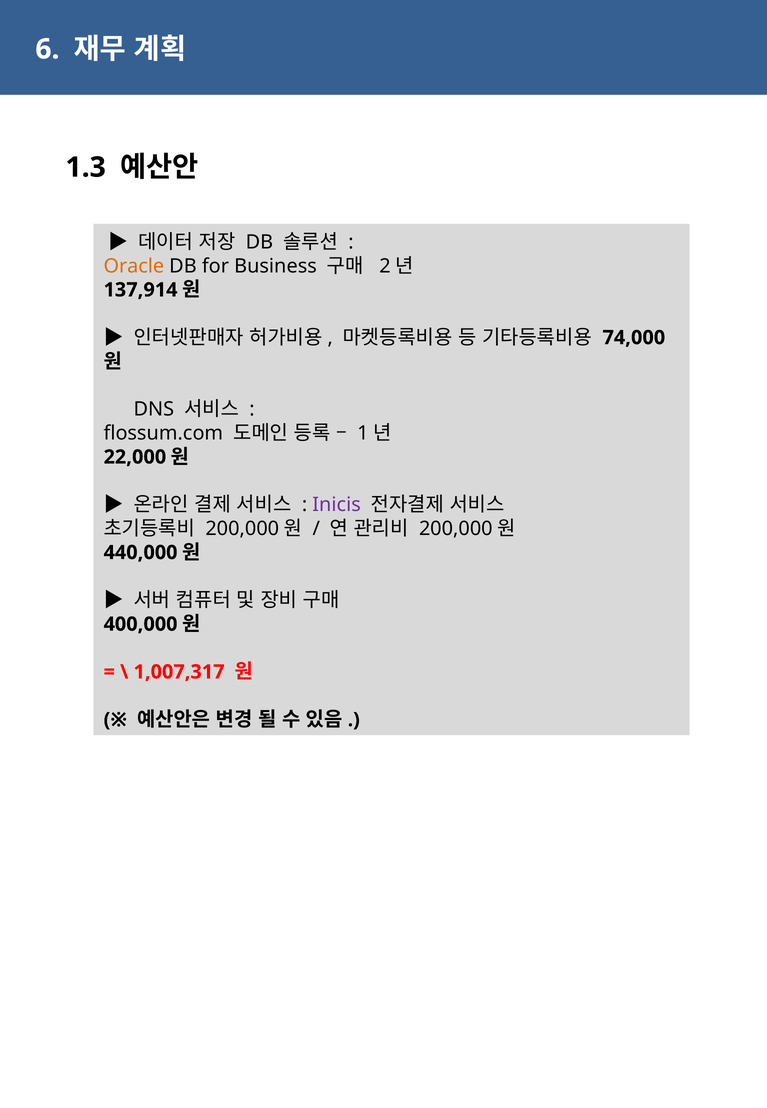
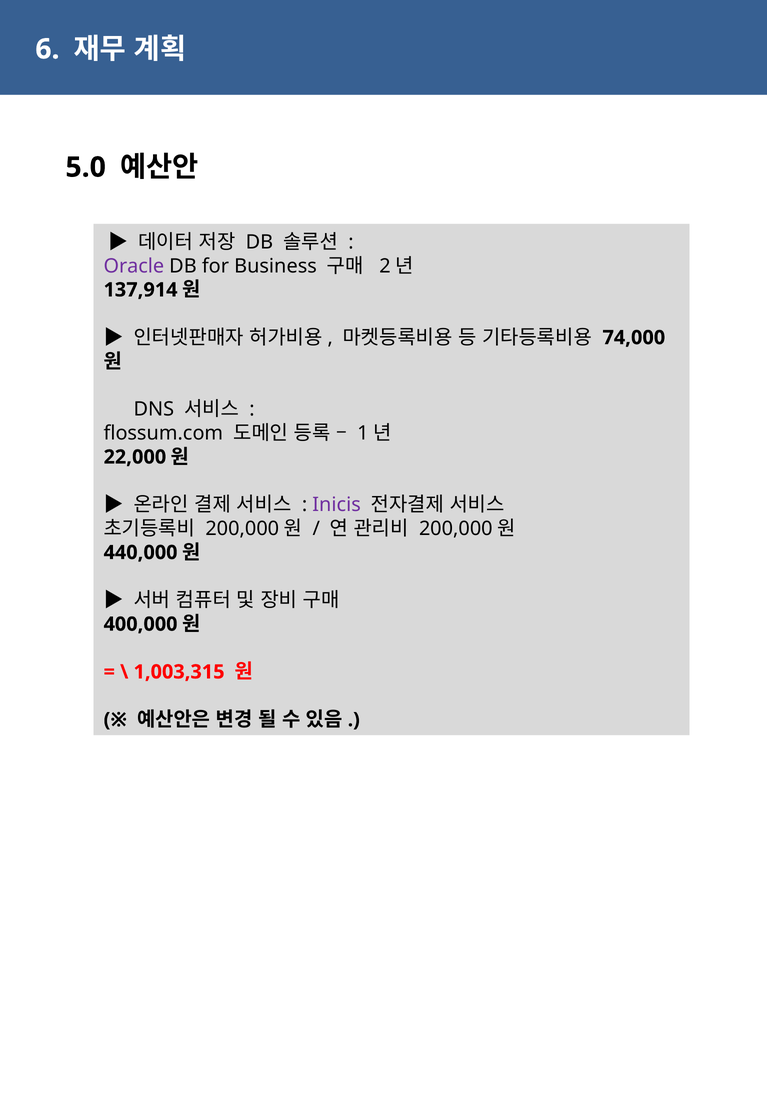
1.3: 1.3 -> 5.0
Oracle colour: orange -> purple
1,007,317: 1,007,317 -> 1,003,315
